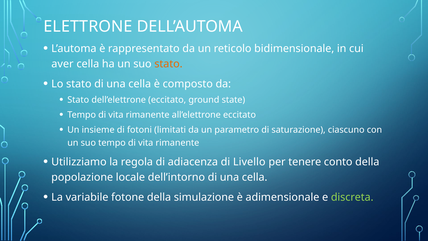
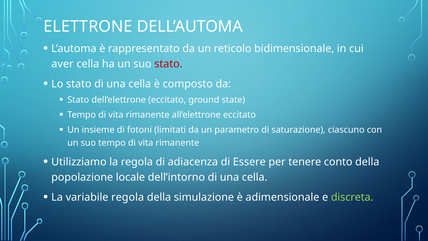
stato at (168, 64) colour: orange -> red
Livello: Livello -> Essere
variabile fotone: fotone -> regola
